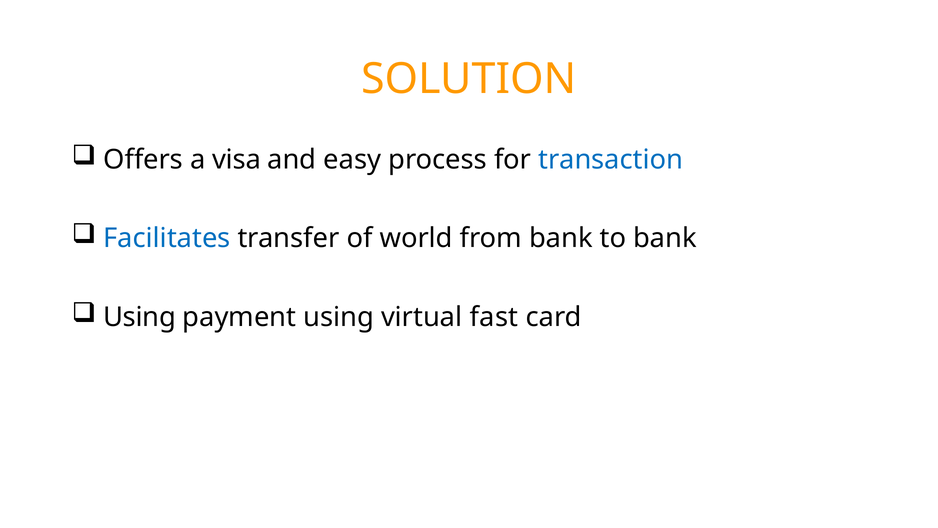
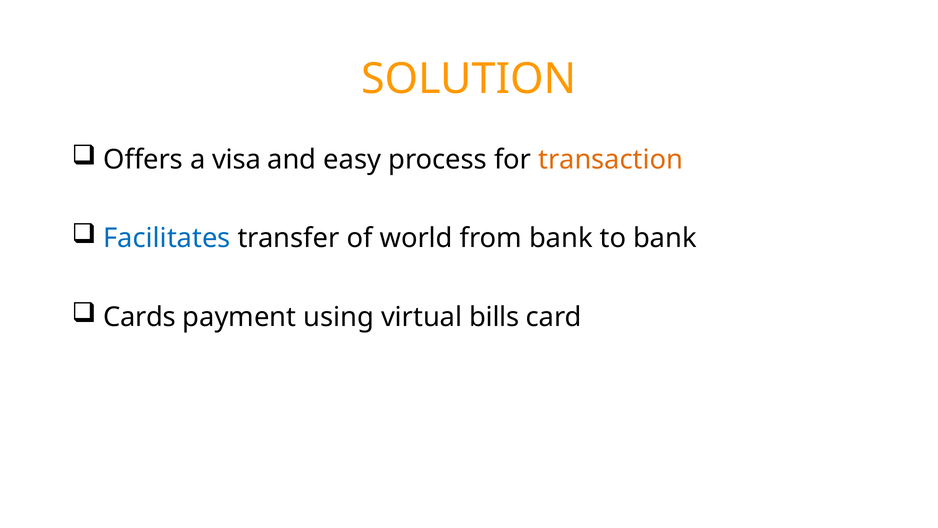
transaction colour: blue -> orange
Using at (139, 317): Using -> Cards
fast: fast -> bills
